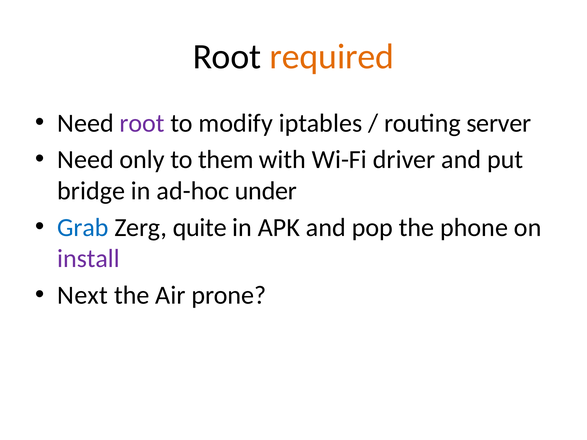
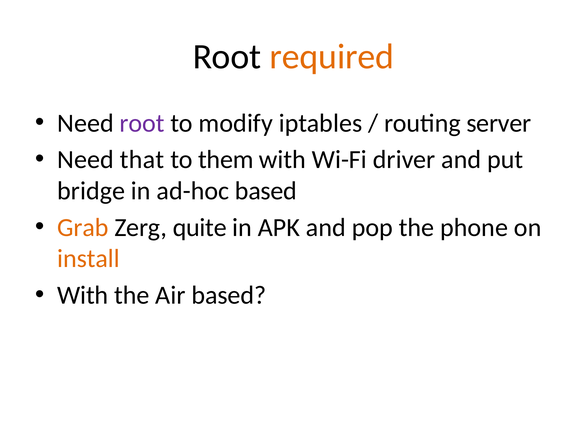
only: only -> that
ad-hoc under: under -> based
Grab colour: blue -> orange
install colour: purple -> orange
Next at (83, 295): Next -> With
Air prone: prone -> based
